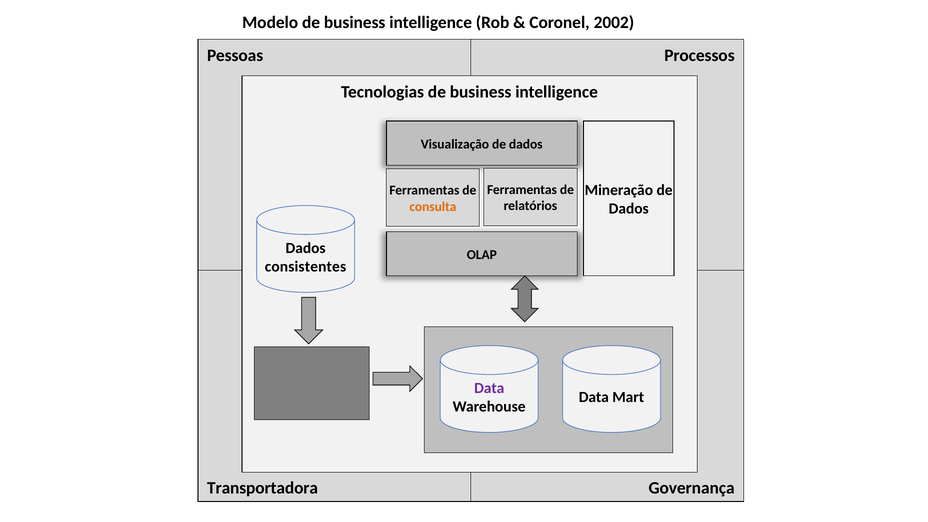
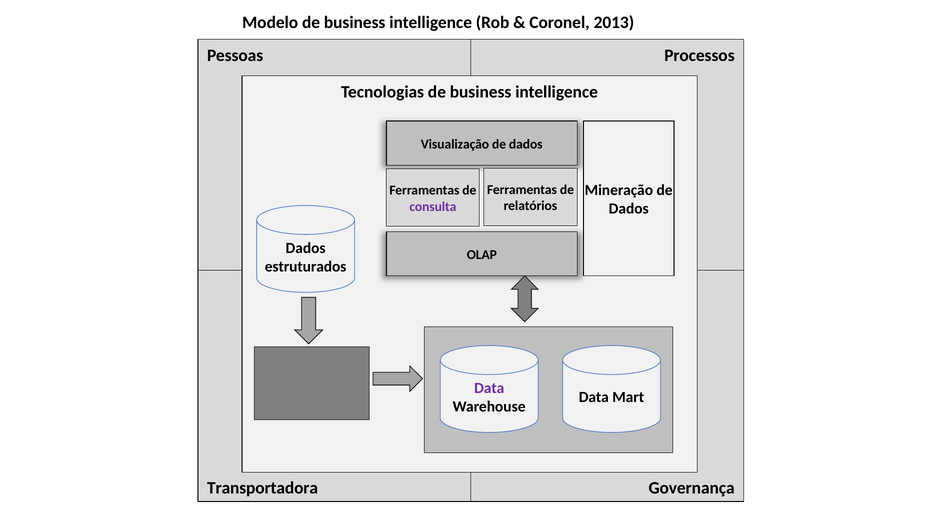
2002: 2002 -> 2013
consulta colour: orange -> purple
consistentes: consistentes -> estruturados
